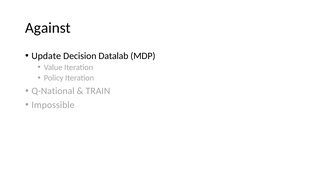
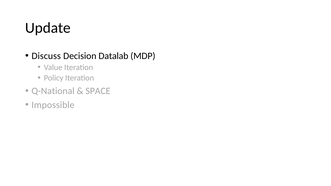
Against: Against -> Update
Update: Update -> Discuss
TRAIN: TRAIN -> SPACE
